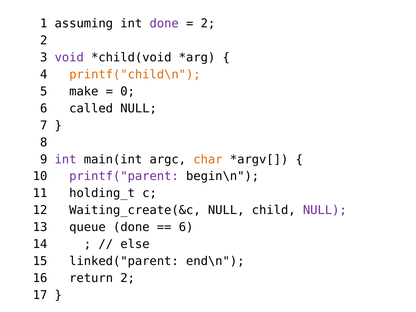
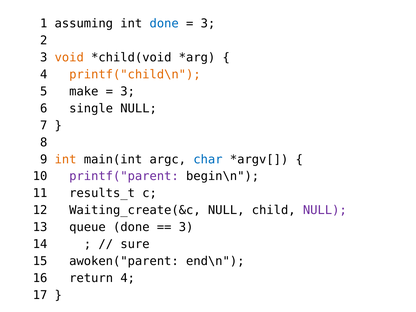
done at (164, 23) colour: purple -> blue
2 at (208, 23): 2 -> 3
void colour: purple -> orange
0 at (128, 91): 0 -> 3
called: called -> single
int at (66, 159) colour: purple -> orange
char colour: orange -> blue
holding_t: holding_t -> results_t
6 at (186, 227): 6 -> 3
else: else -> sure
linked("parent: linked("parent -> awoken("parent
return 2: 2 -> 4
